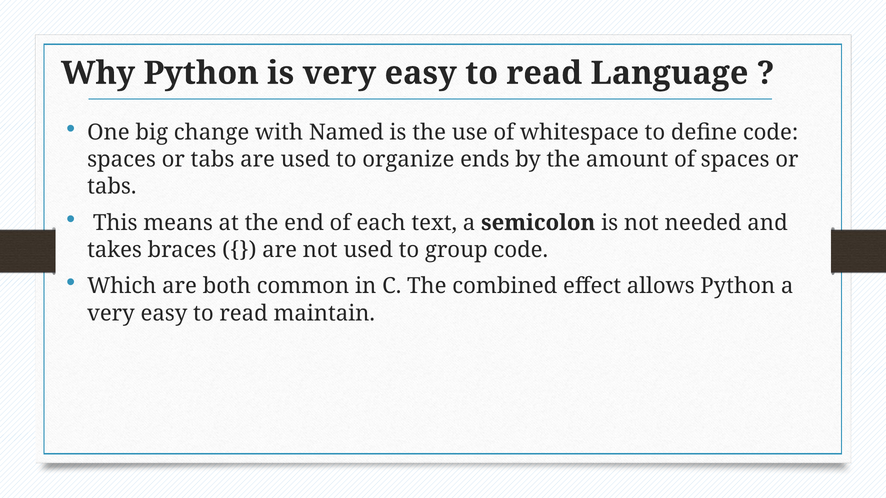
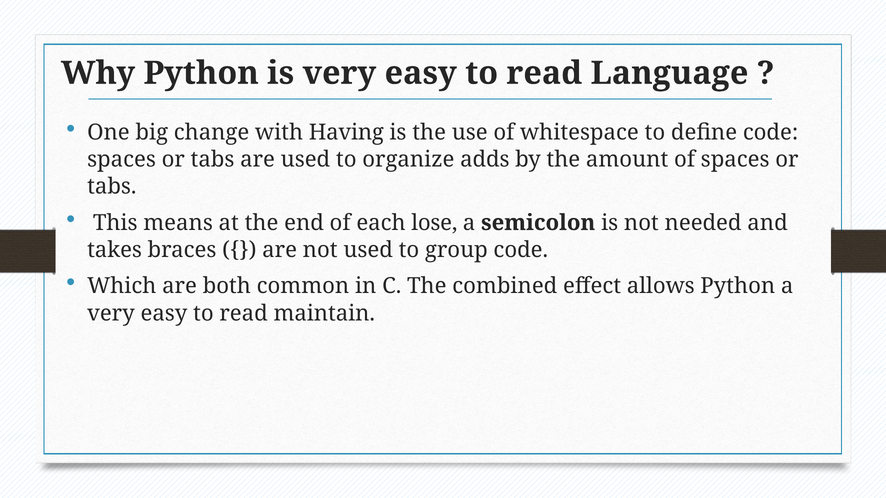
Named: Named -> Having
ends: ends -> adds
text: text -> lose
